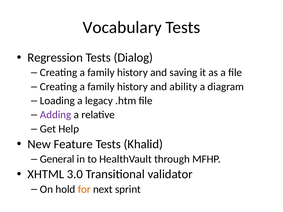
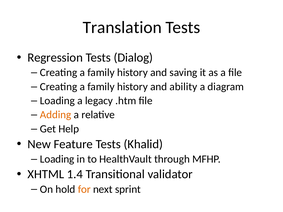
Vocabulary: Vocabulary -> Translation
Adding colour: purple -> orange
General at (57, 159): General -> Loading
3.0: 3.0 -> 1.4
